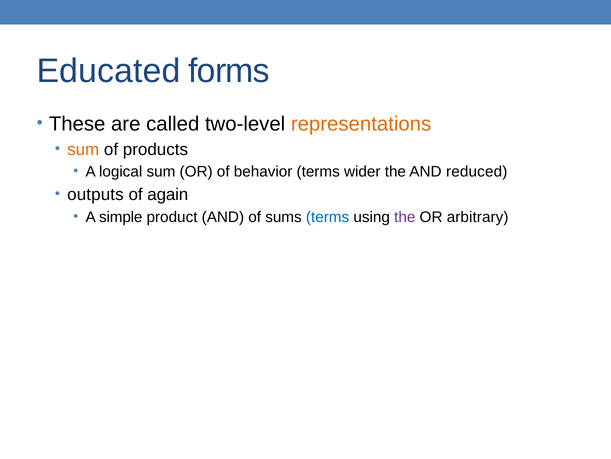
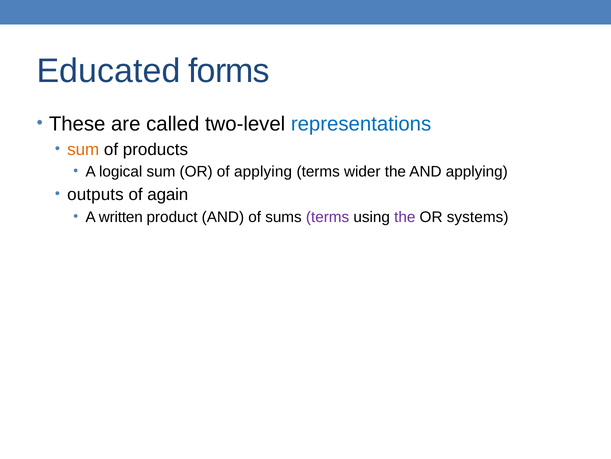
representations colour: orange -> blue
of behavior: behavior -> applying
AND reduced: reduced -> applying
simple: simple -> written
terms at (328, 217) colour: blue -> purple
arbitrary: arbitrary -> systems
